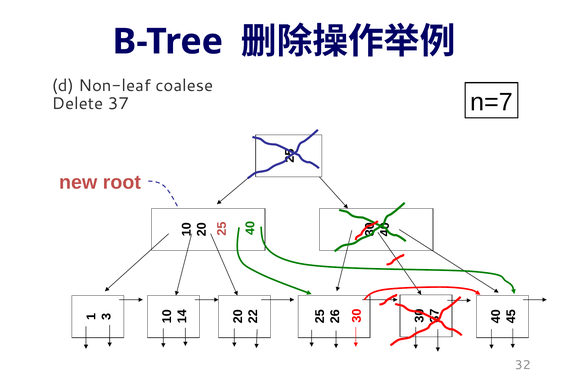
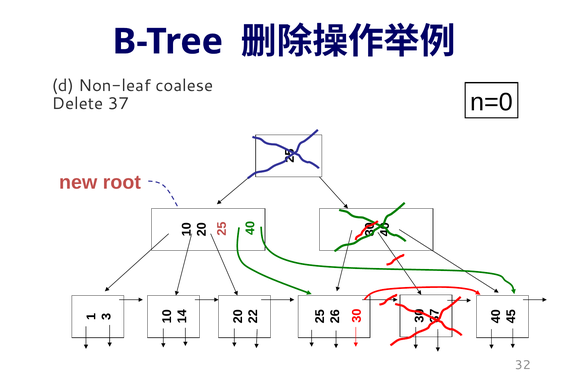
n=7: n=7 -> n=0
